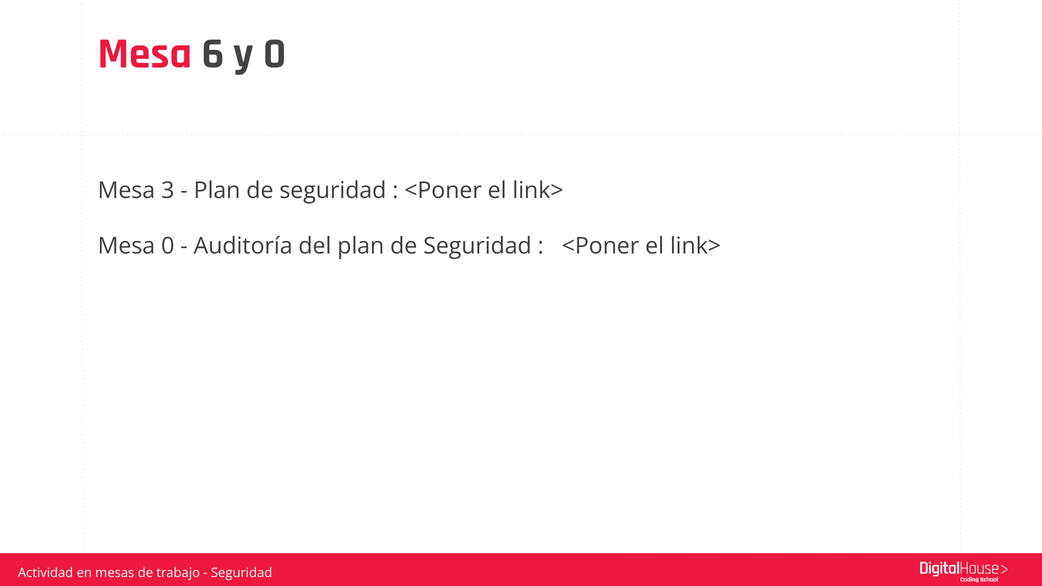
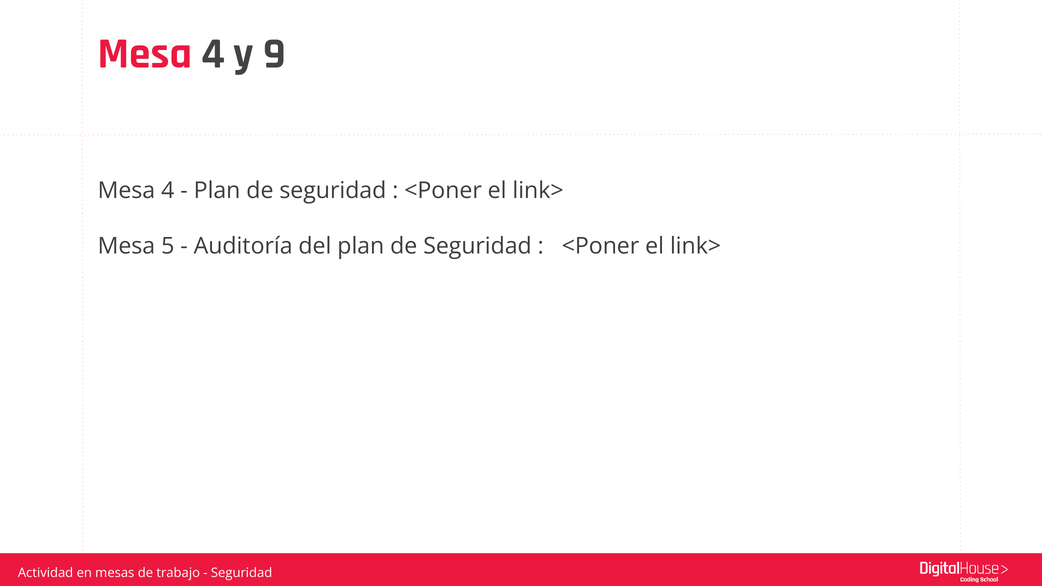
6 at (213, 54): 6 -> 4
y 0: 0 -> 9
3 at (168, 191): 3 -> 4
Mesa 0: 0 -> 5
